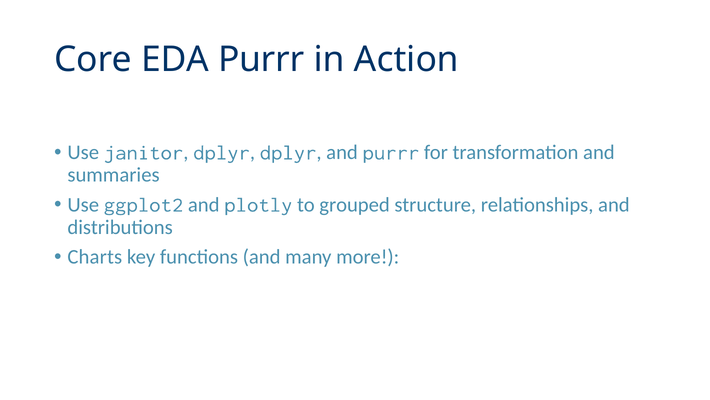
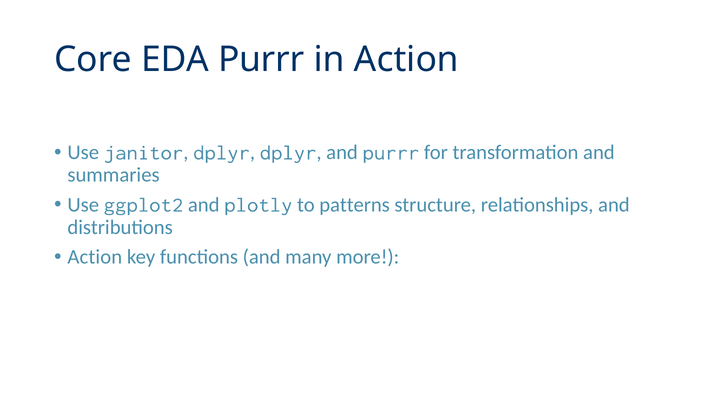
grouped: grouped -> patterns
Charts at (95, 257): Charts -> Action
